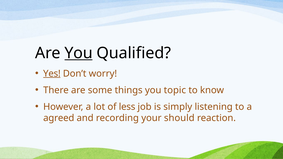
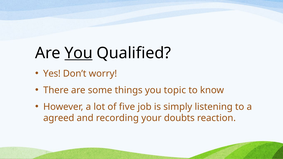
Yes underline: present -> none
less: less -> five
should: should -> doubts
